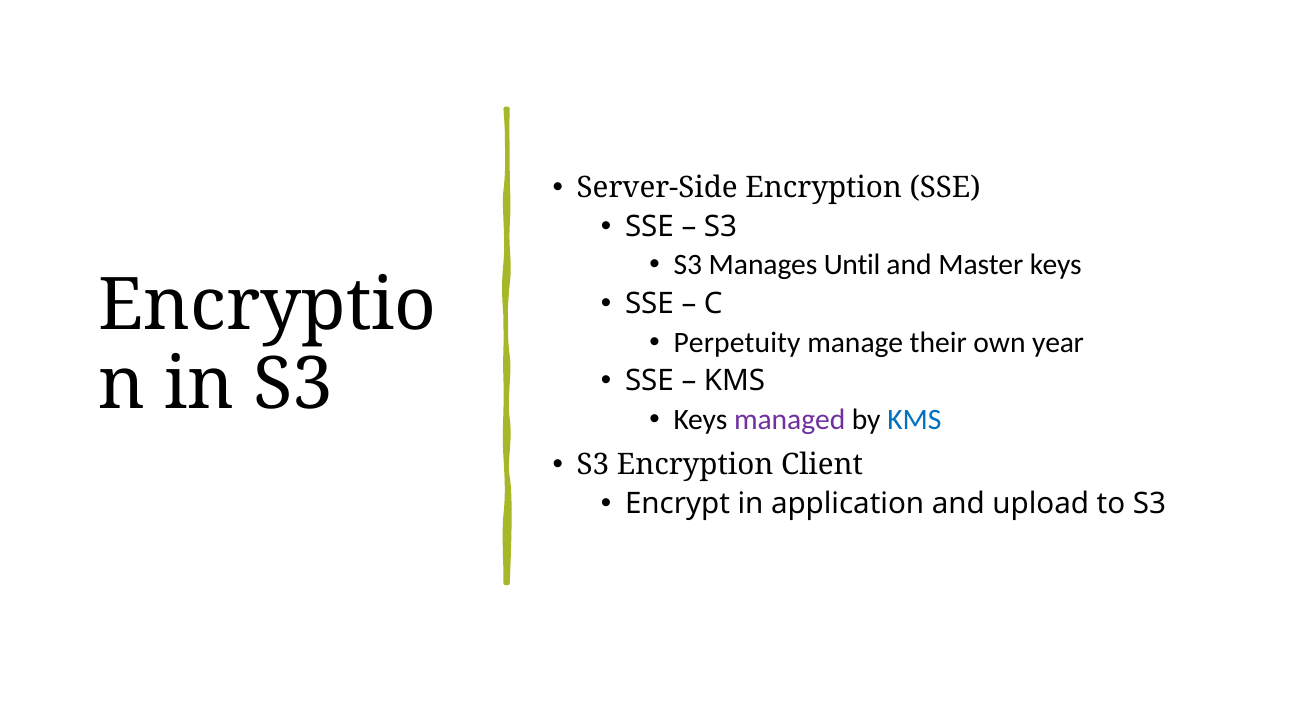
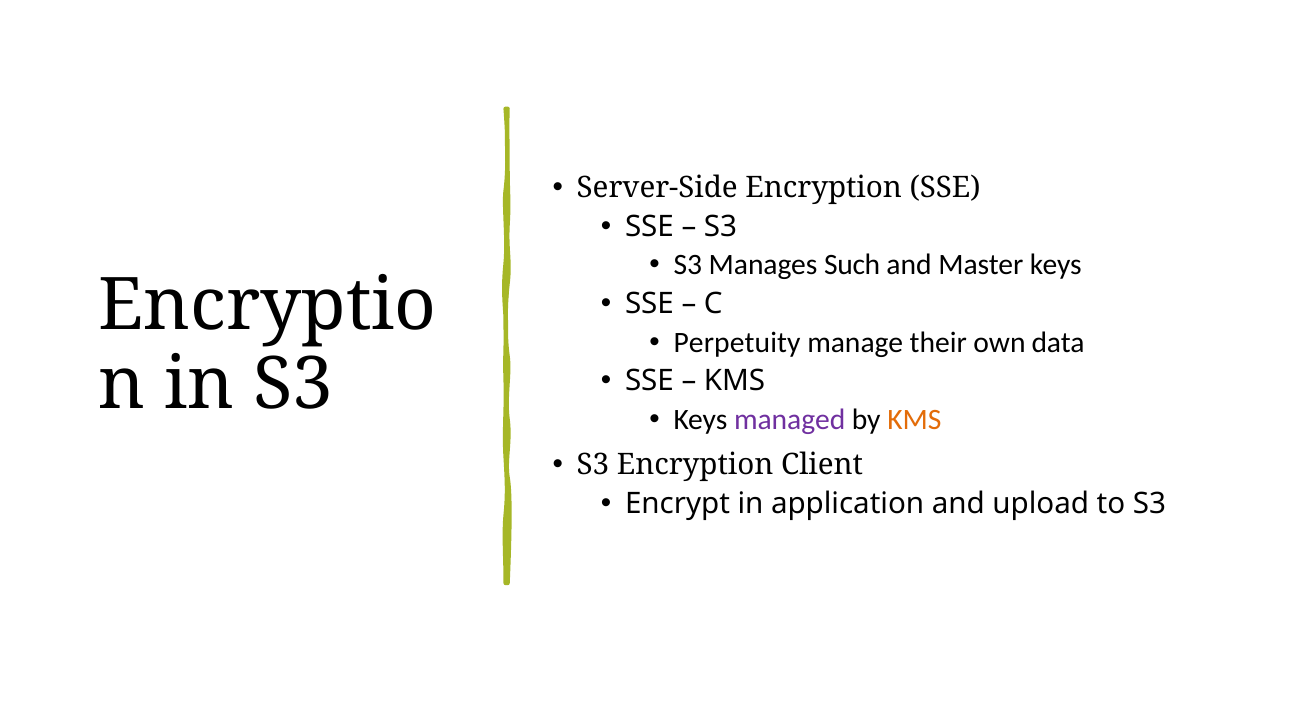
Until: Until -> Such
year: year -> data
KMS at (914, 420) colour: blue -> orange
